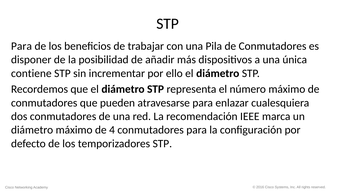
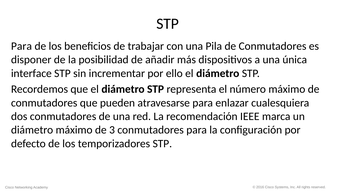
contiene: contiene -> interface
4: 4 -> 3
